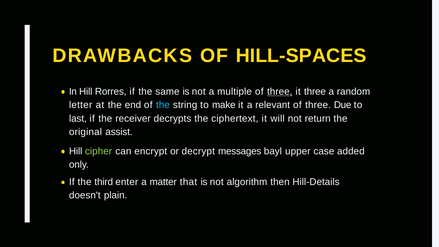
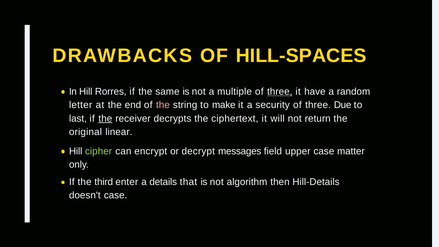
it three: three -> have
the at (163, 105) colour: light blue -> pink
relevant: relevant -> security
the at (105, 119) underline: none -> present
assist: assist -> linear
bayl: bayl -> field
added: added -> matter
matter: matter -> details
doesn't plain: plain -> case
